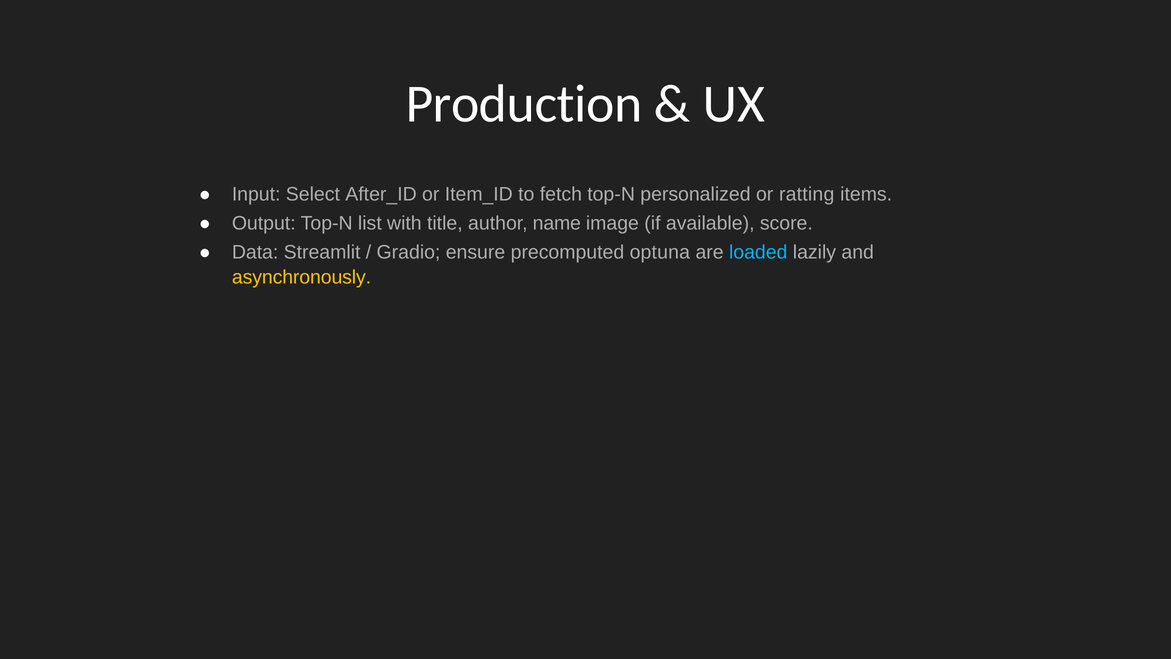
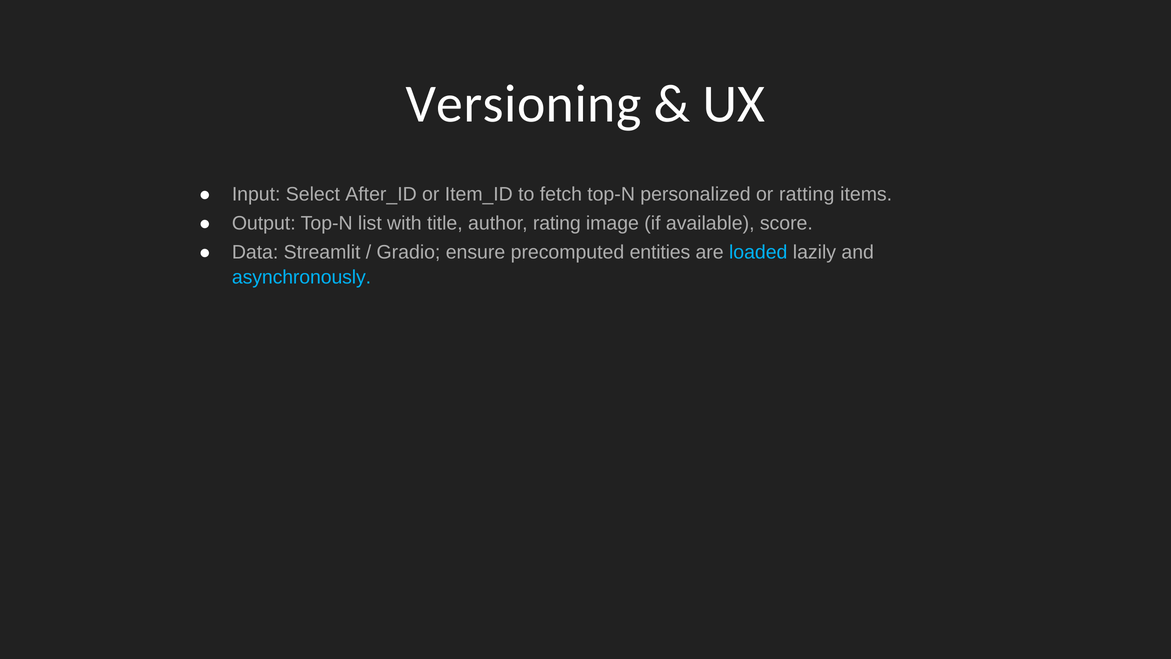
Production: Production -> Versioning
name: name -> rating
optuna: optuna -> entities
asynchronously colour: yellow -> light blue
